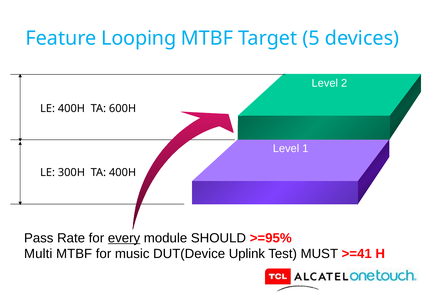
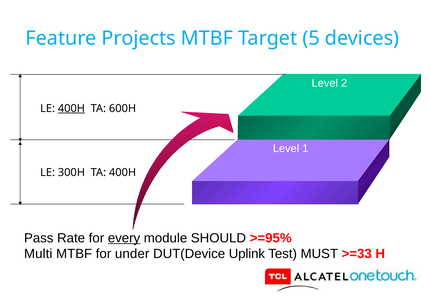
Looping: Looping -> Projects
400H at (71, 108) underline: none -> present
music: music -> under
>=41: >=41 -> >=33
